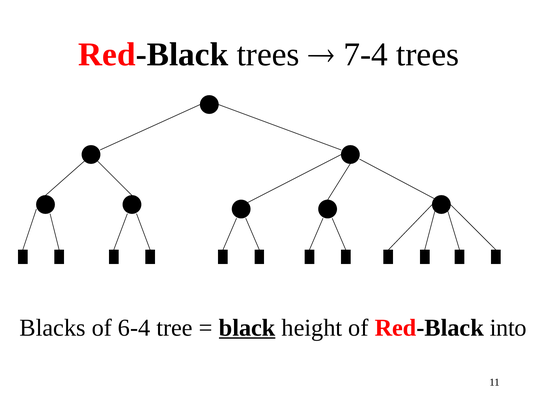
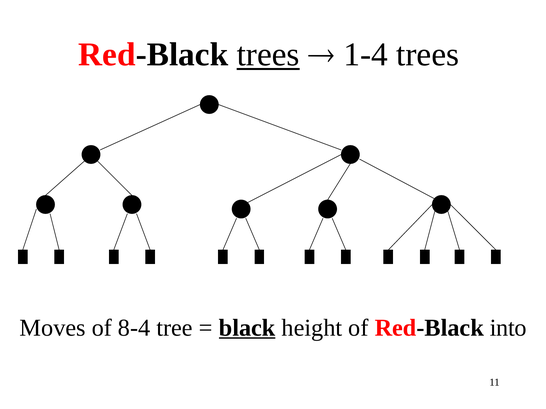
trees at (268, 55) underline: none -> present
7-4: 7-4 -> 1-4
Blacks: Blacks -> Moves
6-4: 6-4 -> 8-4
